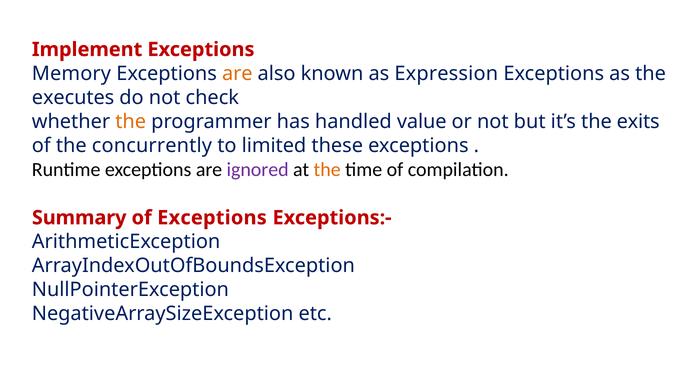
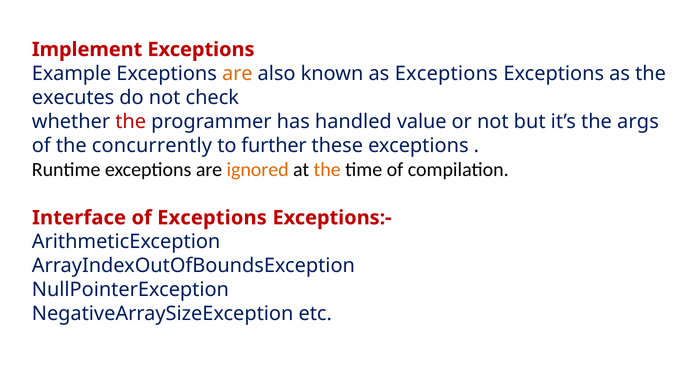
Memory: Memory -> Example
as Expression: Expression -> Exceptions
the at (131, 121) colour: orange -> red
exits: exits -> args
limited: limited -> further
ignored colour: purple -> orange
Summary: Summary -> Interface
